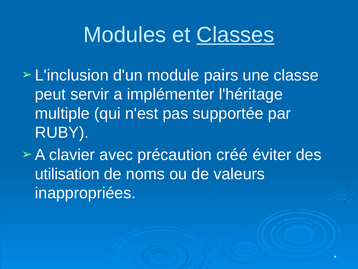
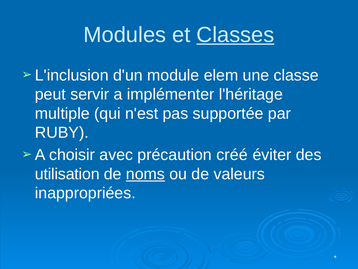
pairs: pairs -> elem
clavier: clavier -> choisir
noms underline: none -> present
